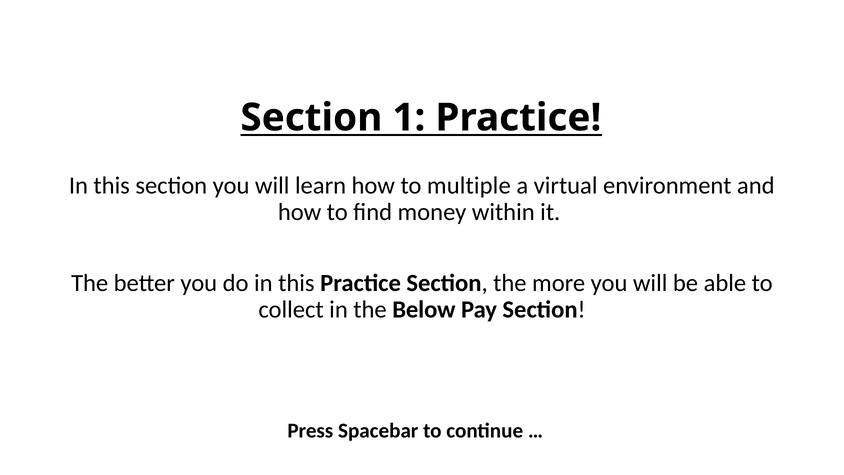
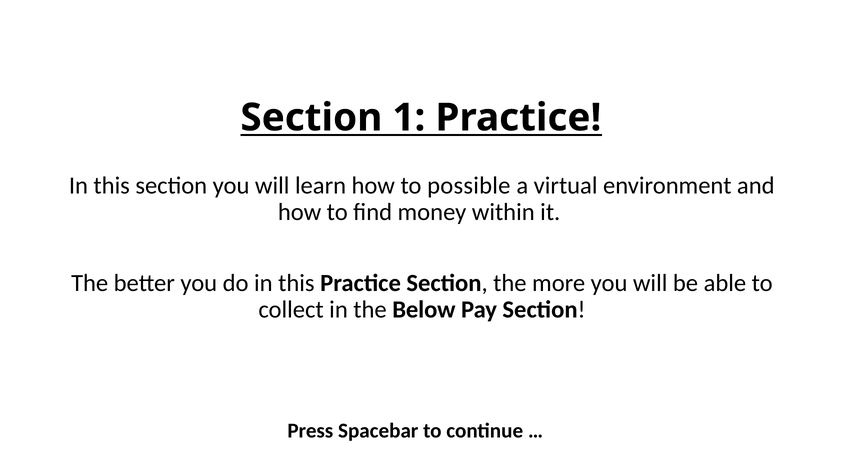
multiple: multiple -> possible
